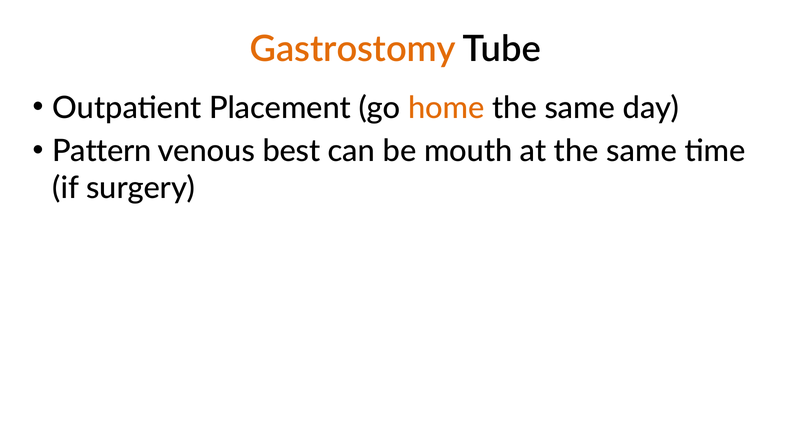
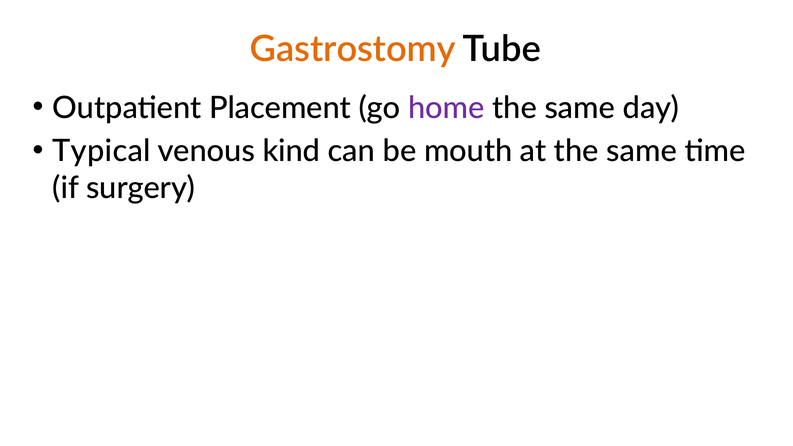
home colour: orange -> purple
Pattern: Pattern -> Typical
best: best -> kind
